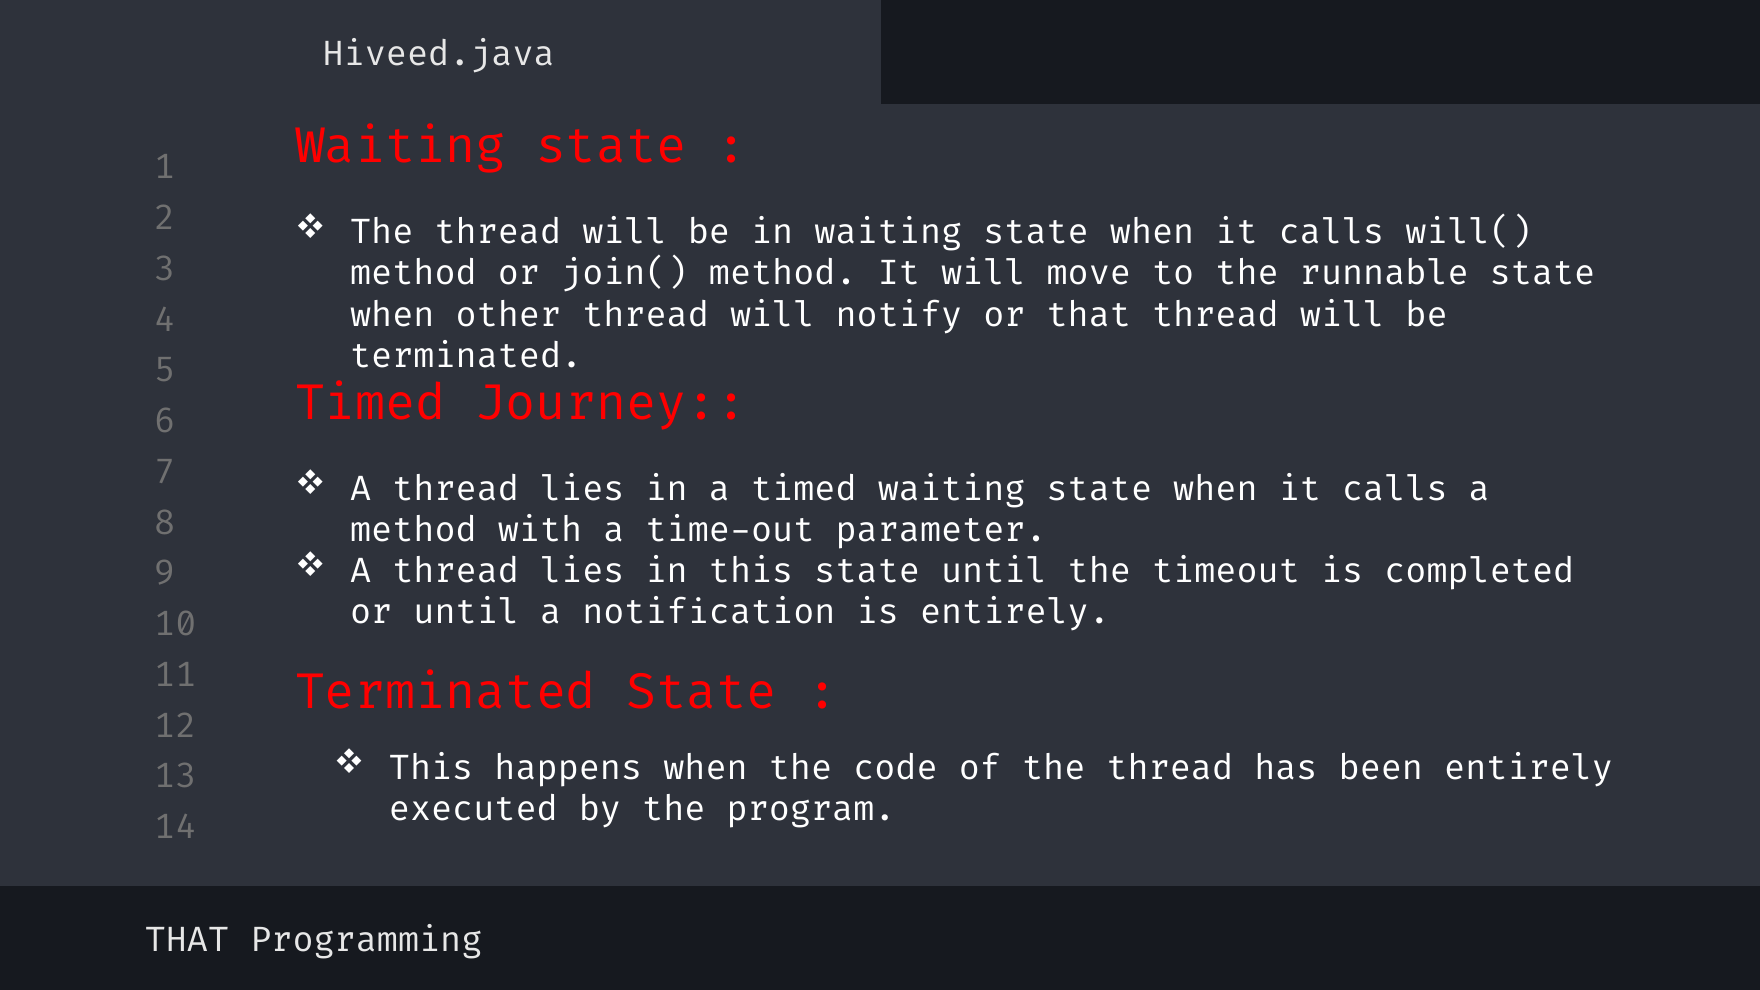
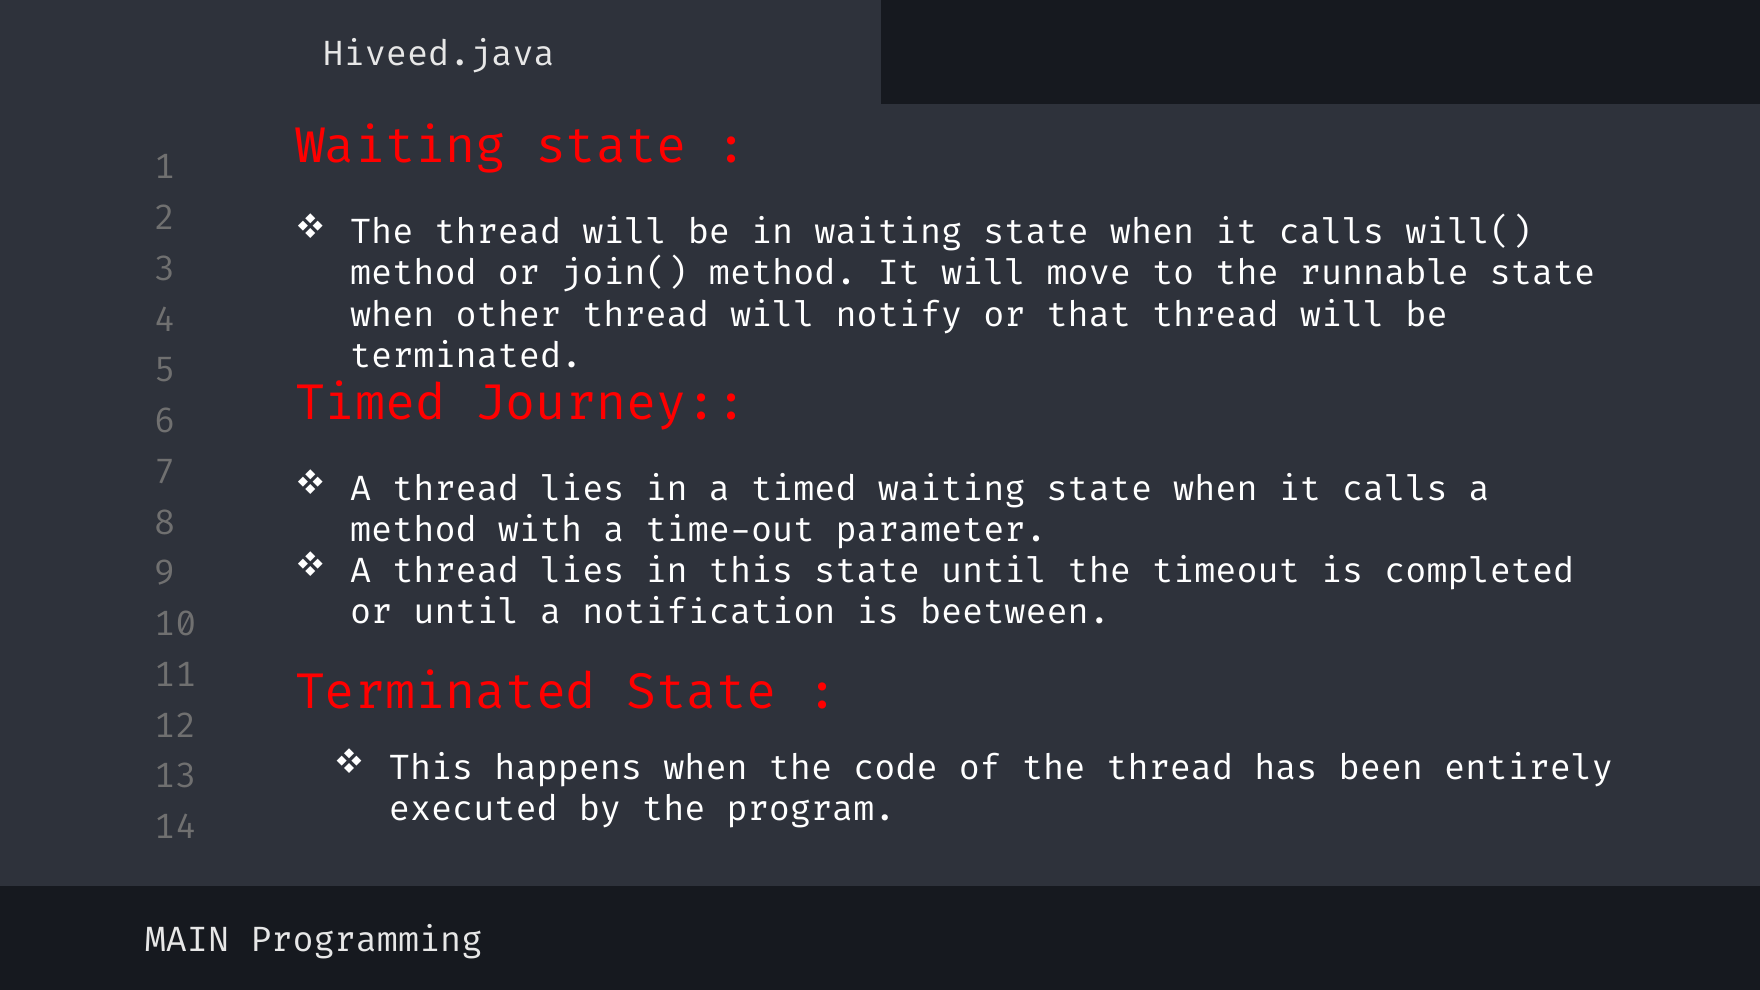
is entirely: entirely -> beetween
THAT at (187, 940): THAT -> MAIN
